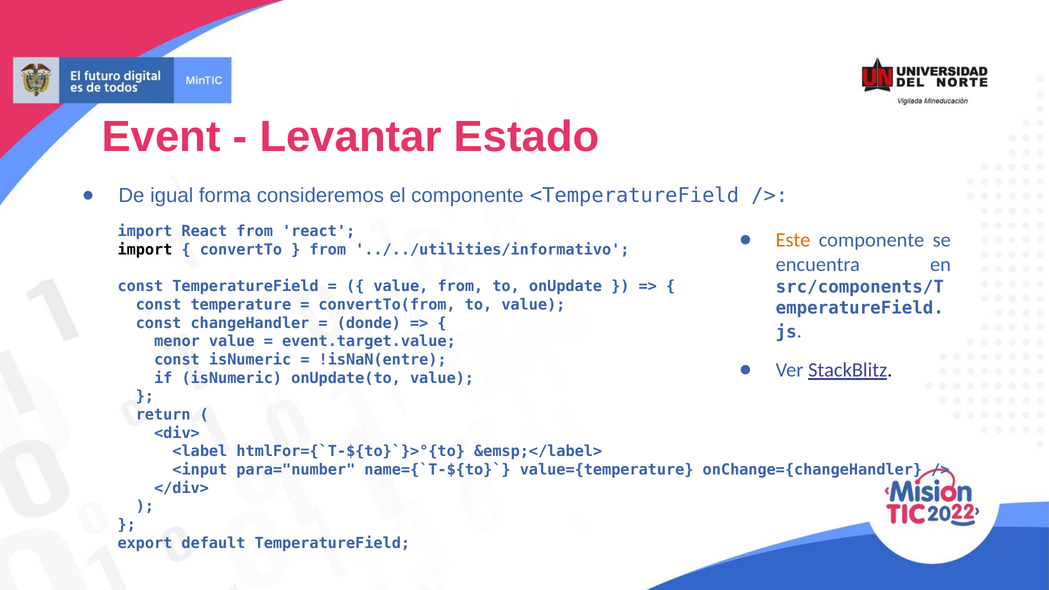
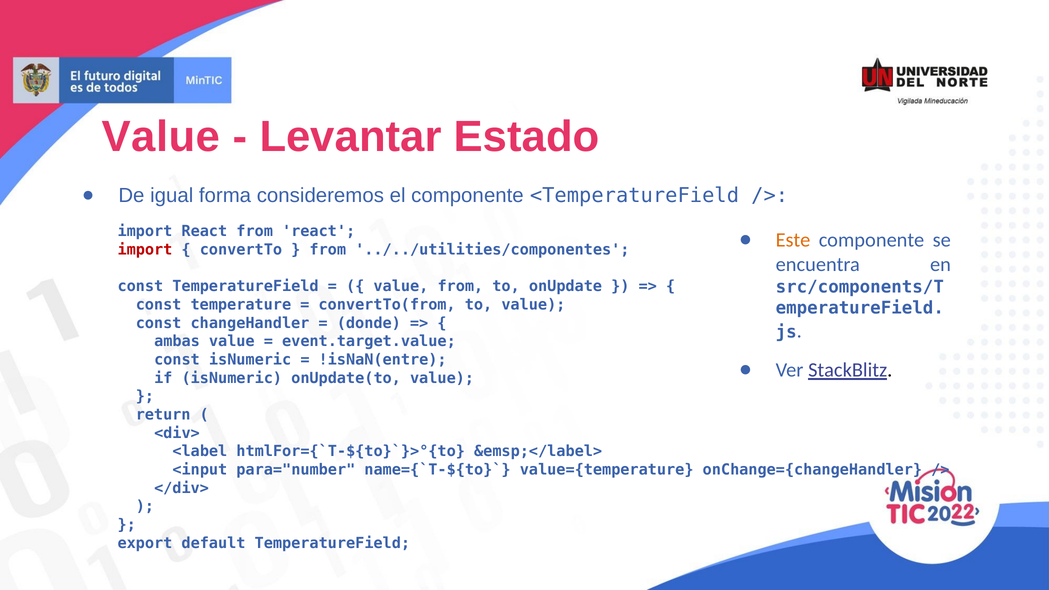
Event at (161, 137): Event -> Value
import at (145, 250) colour: black -> red
../../utilities/informativo: ../../utilities/informativo -> ../../utilities/componentes
menor: menor -> ambas
